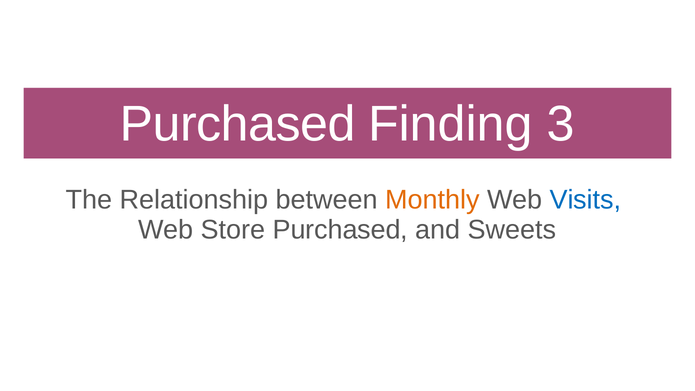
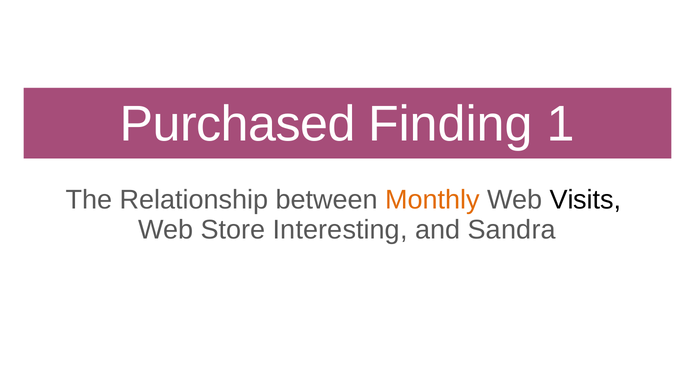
3: 3 -> 1
Visits colour: blue -> black
Store Purchased: Purchased -> Interesting
Sweets: Sweets -> Sandra
